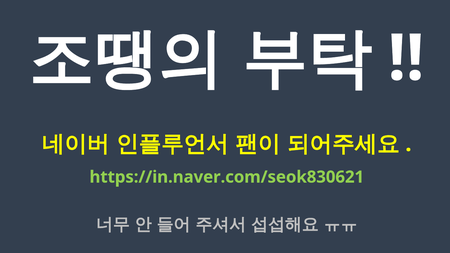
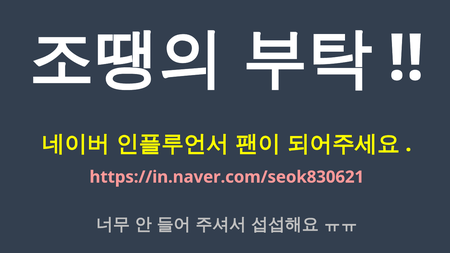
https://in.naver.com/seok830621 colour: light green -> pink
